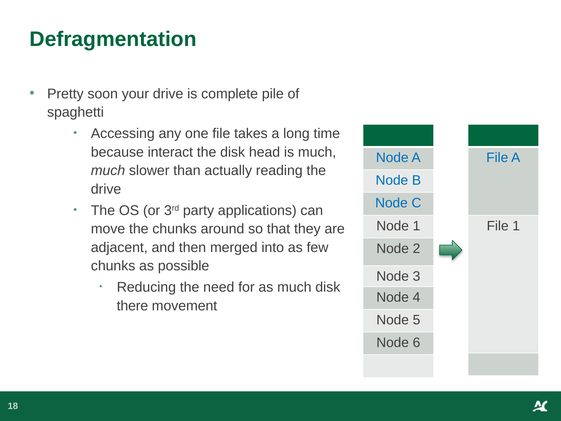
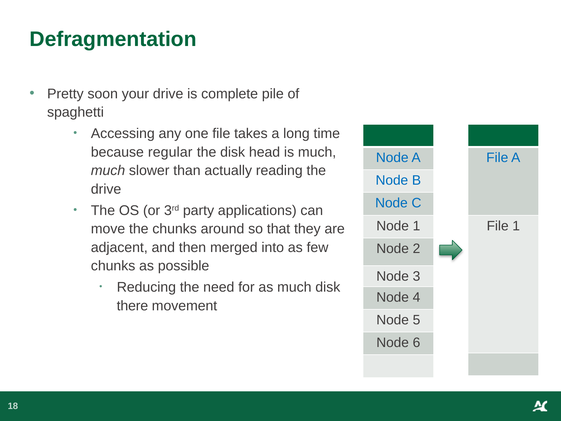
interact: interact -> regular
